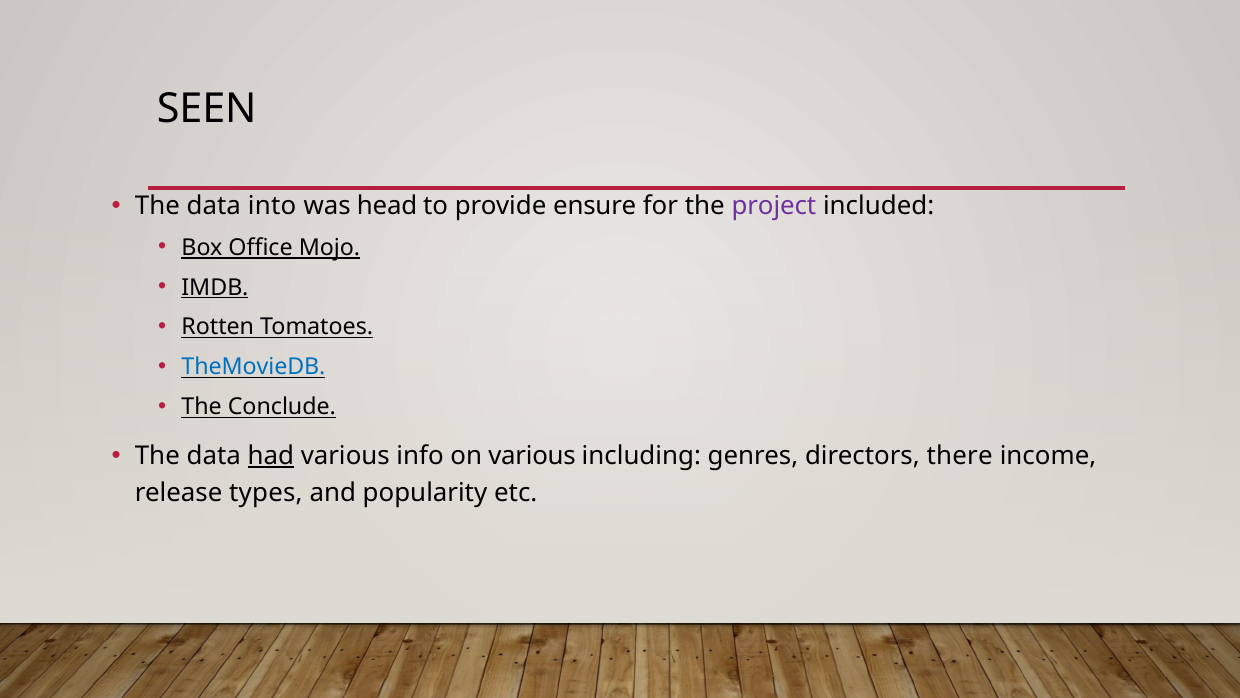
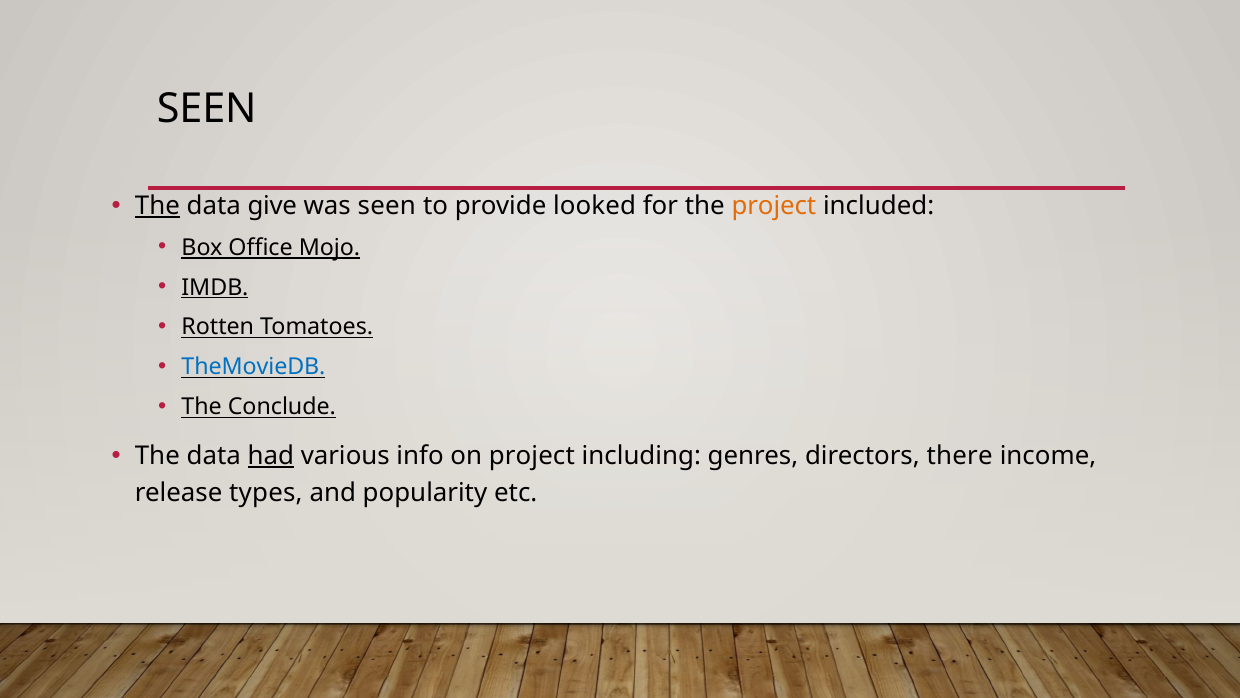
The at (157, 206) underline: none -> present
into: into -> give
was head: head -> seen
ensure: ensure -> looked
project at (774, 206) colour: purple -> orange
on various: various -> project
